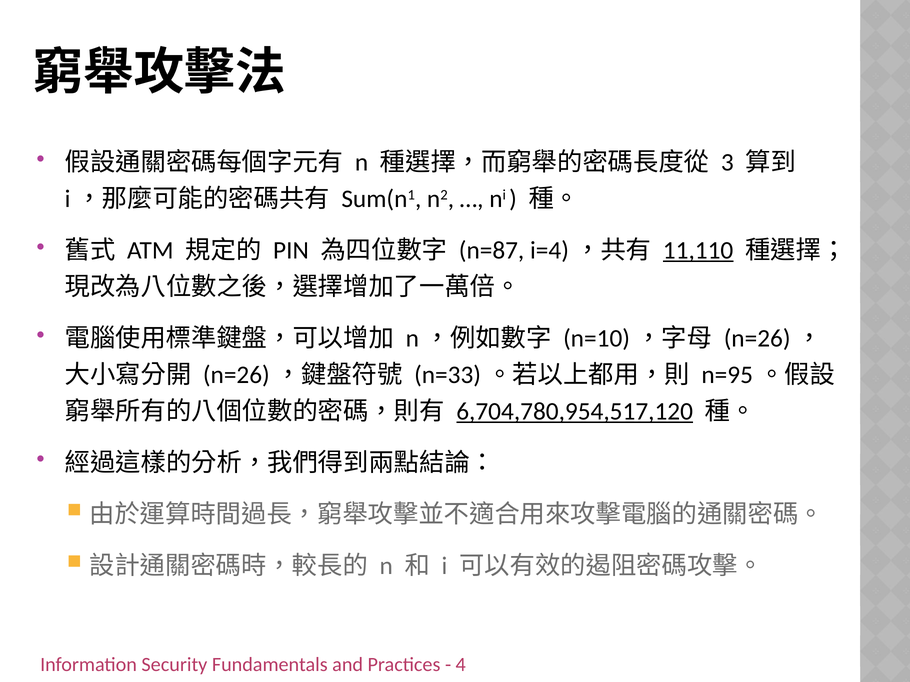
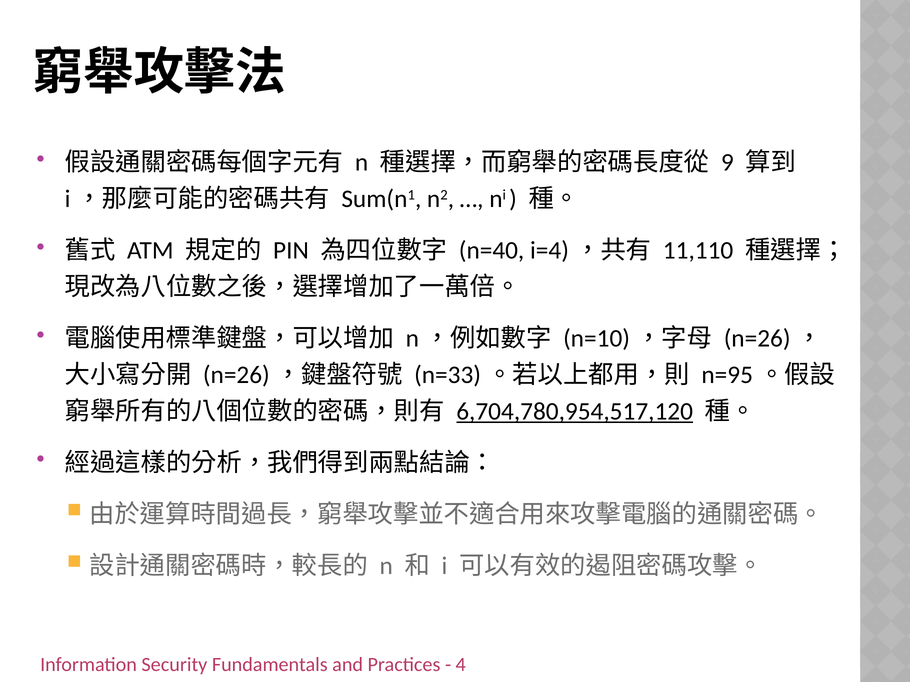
3: 3 -> 9
n=87: n=87 -> n=40
11,110 underline: present -> none
